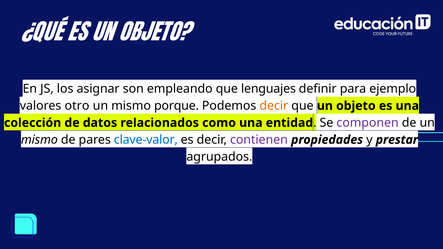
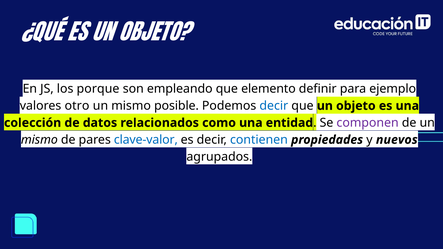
asignar: asignar -> porque
lenguajes: lenguajes -> elemento
porque: porque -> posible
decir at (274, 106) colour: orange -> blue
contienen colour: purple -> blue
prestar: prestar -> nuevos
